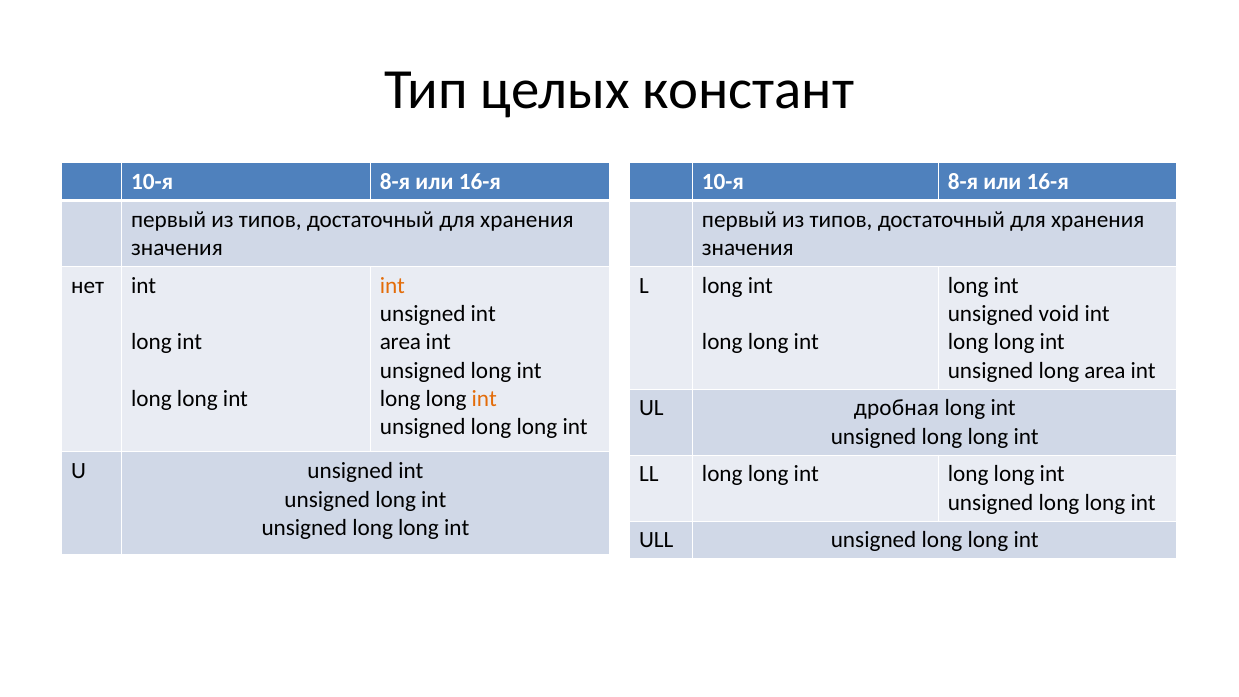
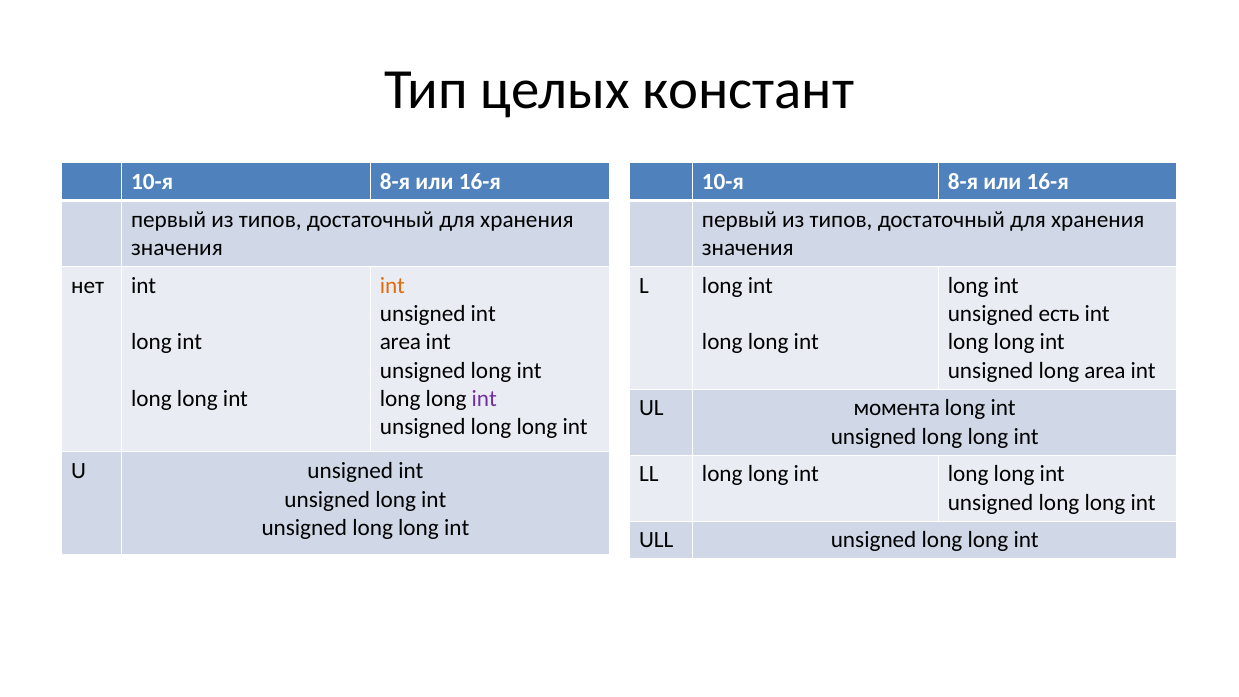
void: void -> есть
int at (484, 399) colour: orange -> purple
дробная: дробная -> момента
